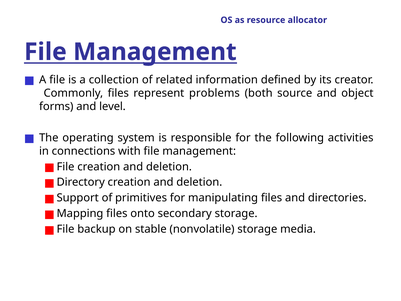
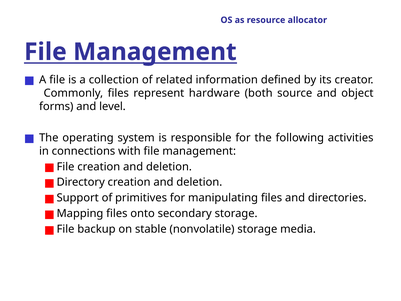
problems: problems -> hardware
